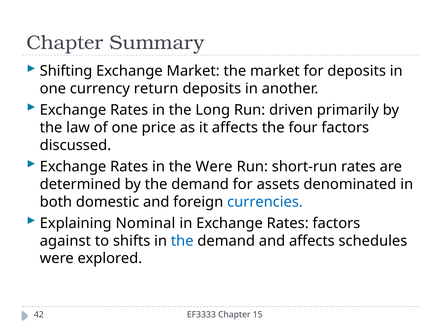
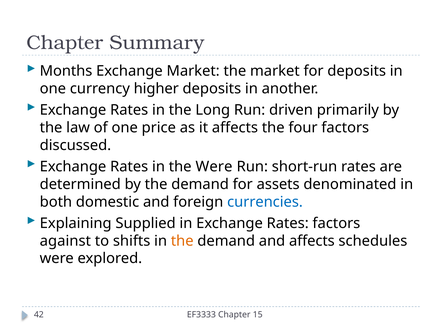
Shifting: Shifting -> Months
return: return -> higher
Nominal: Nominal -> Supplied
the at (182, 241) colour: blue -> orange
